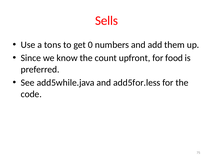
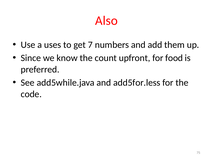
Sells: Sells -> Also
tons: tons -> uses
0: 0 -> 7
